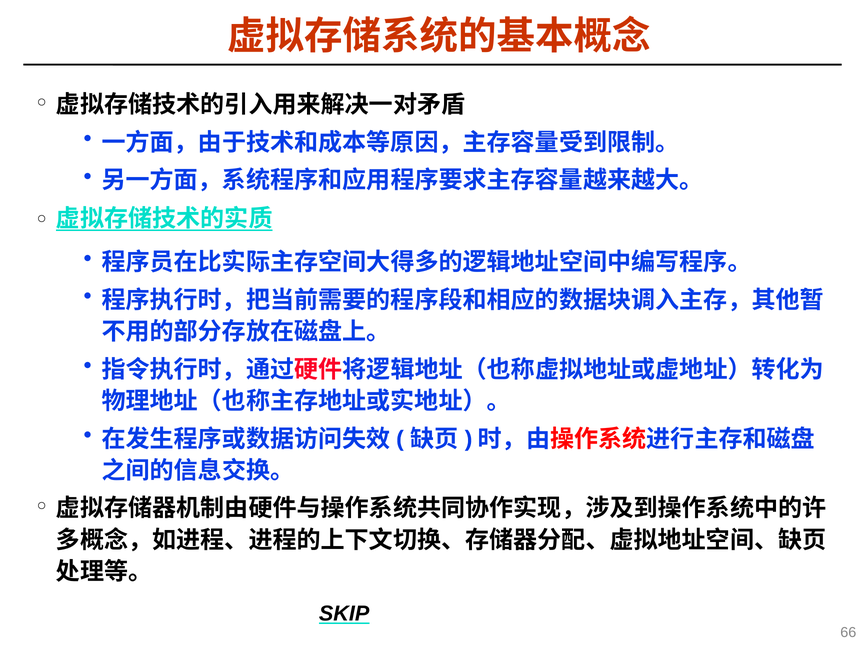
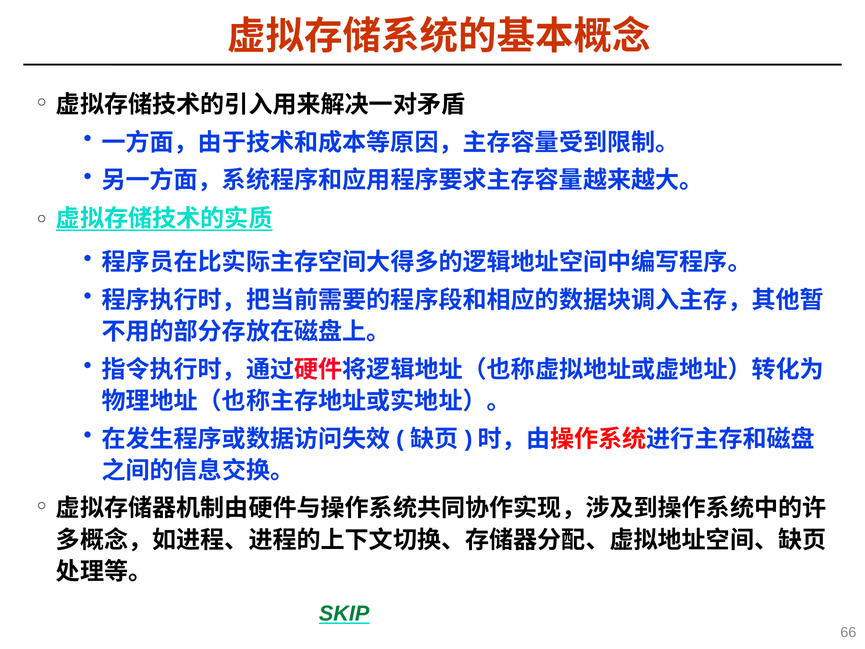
SKIP colour: black -> green
